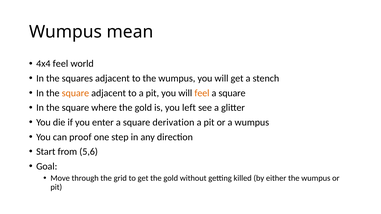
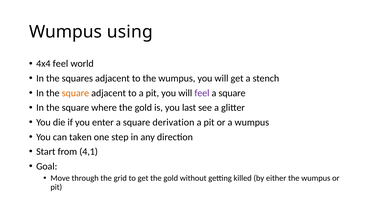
mean: mean -> using
feel at (202, 93) colour: orange -> purple
left: left -> last
proof: proof -> taken
5,6: 5,6 -> 4,1
